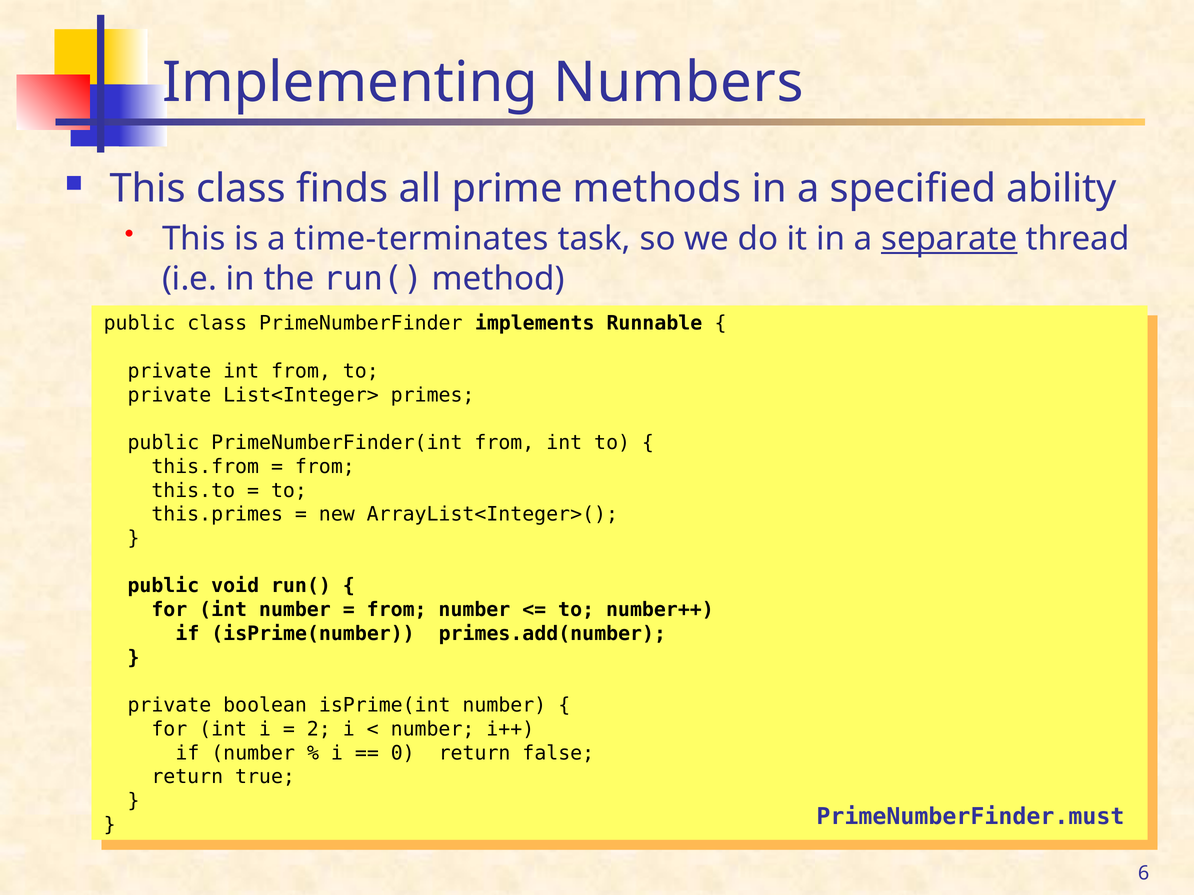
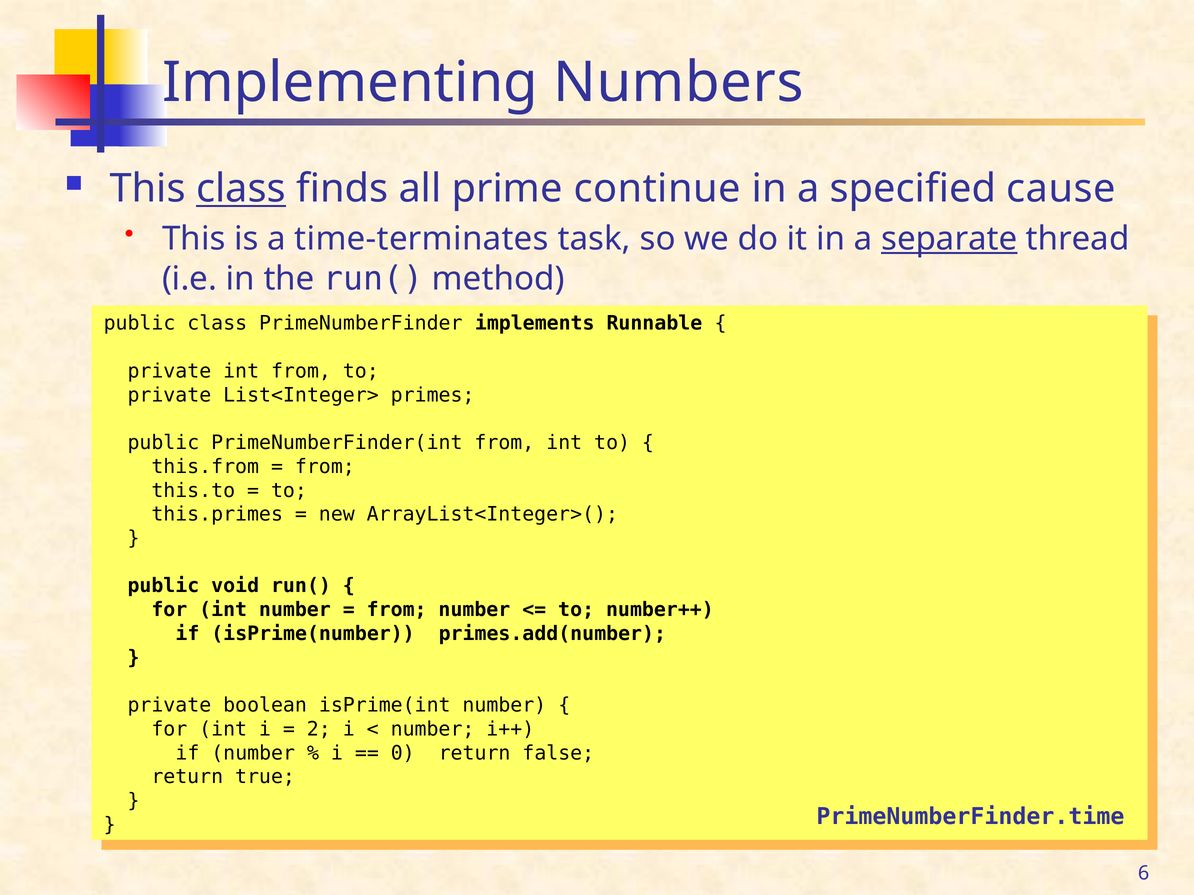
class at (241, 189) underline: none -> present
methods: methods -> continue
ability: ability -> cause
PrimeNumberFinder.must: PrimeNumberFinder.must -> PrimeNumberFinder.time
